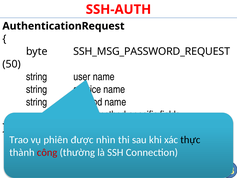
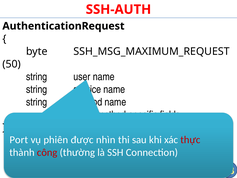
SSH_MSG_PASSWORD_REQUEST: SSH_MSG_PASSWORD_REQUEST -> SSH_MSG_MAXIMUM_REQUEST
Trao: Trao -> Port
thực colour: black -> red
